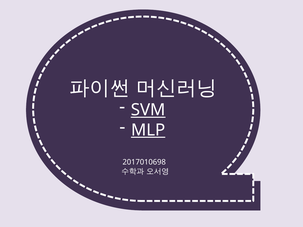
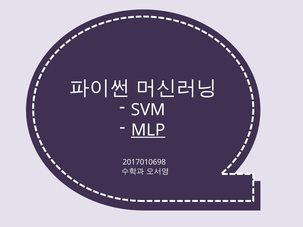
SVM underline: present -> none
